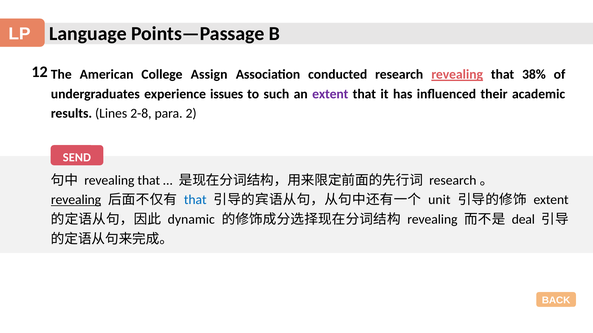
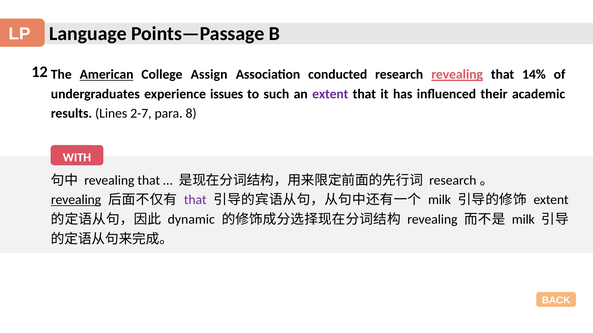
American underline: none -> present
38%: 38% -> 14%
2-8: 2-8 -> 2-7
2: 2 -> 8
SEND: SEND -> WITH
that at (195, 200) colour: blue -> purple
unit at (439, 200): unit -> milk
deal at (523, 220): deal -> milk
